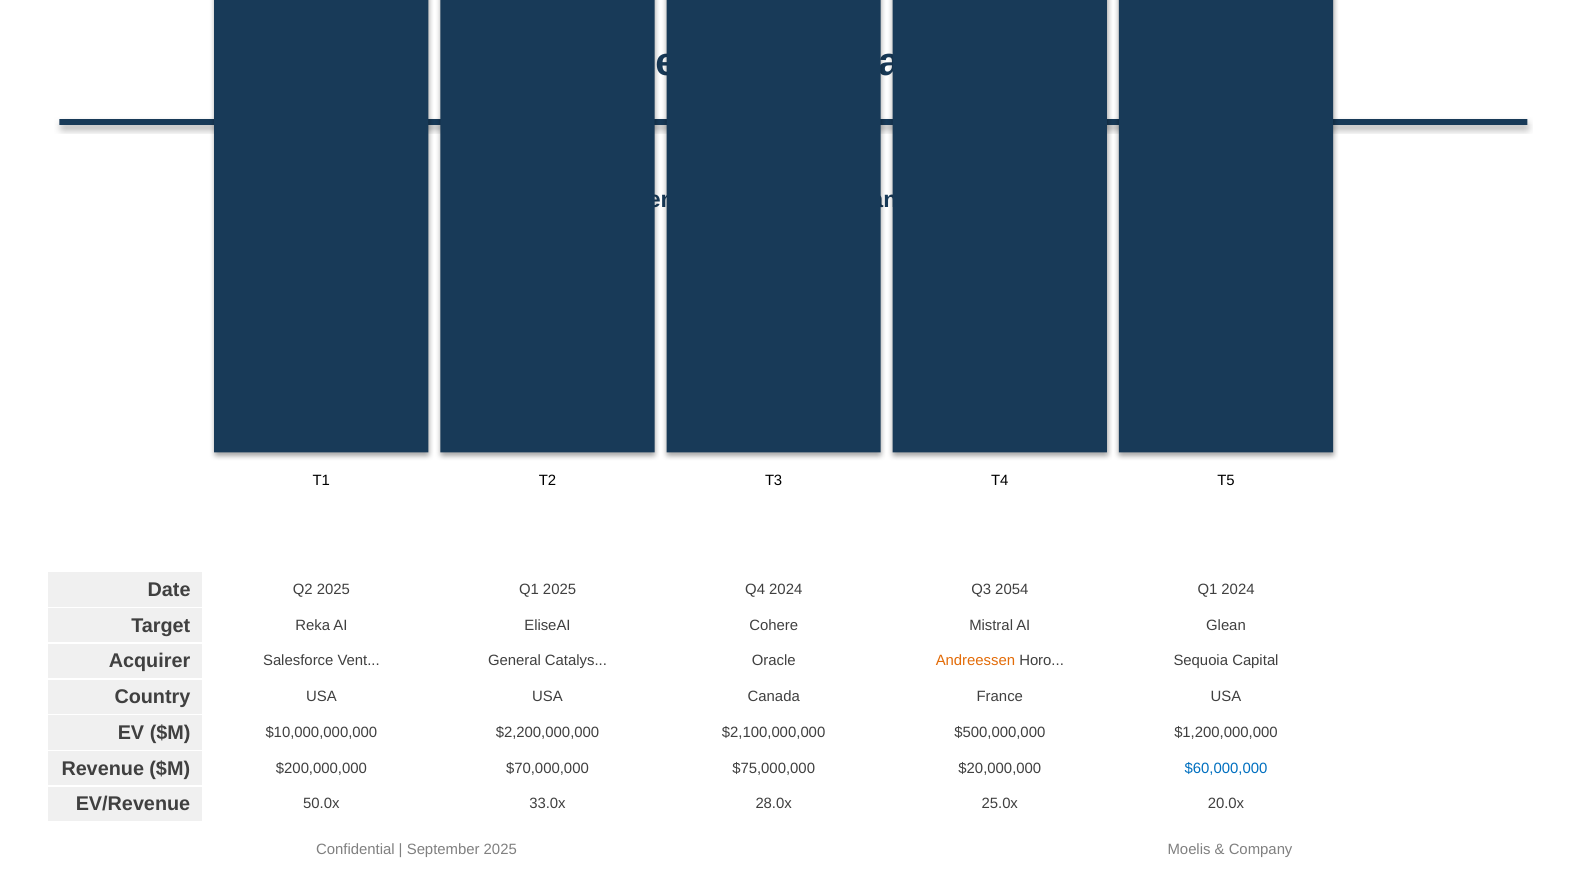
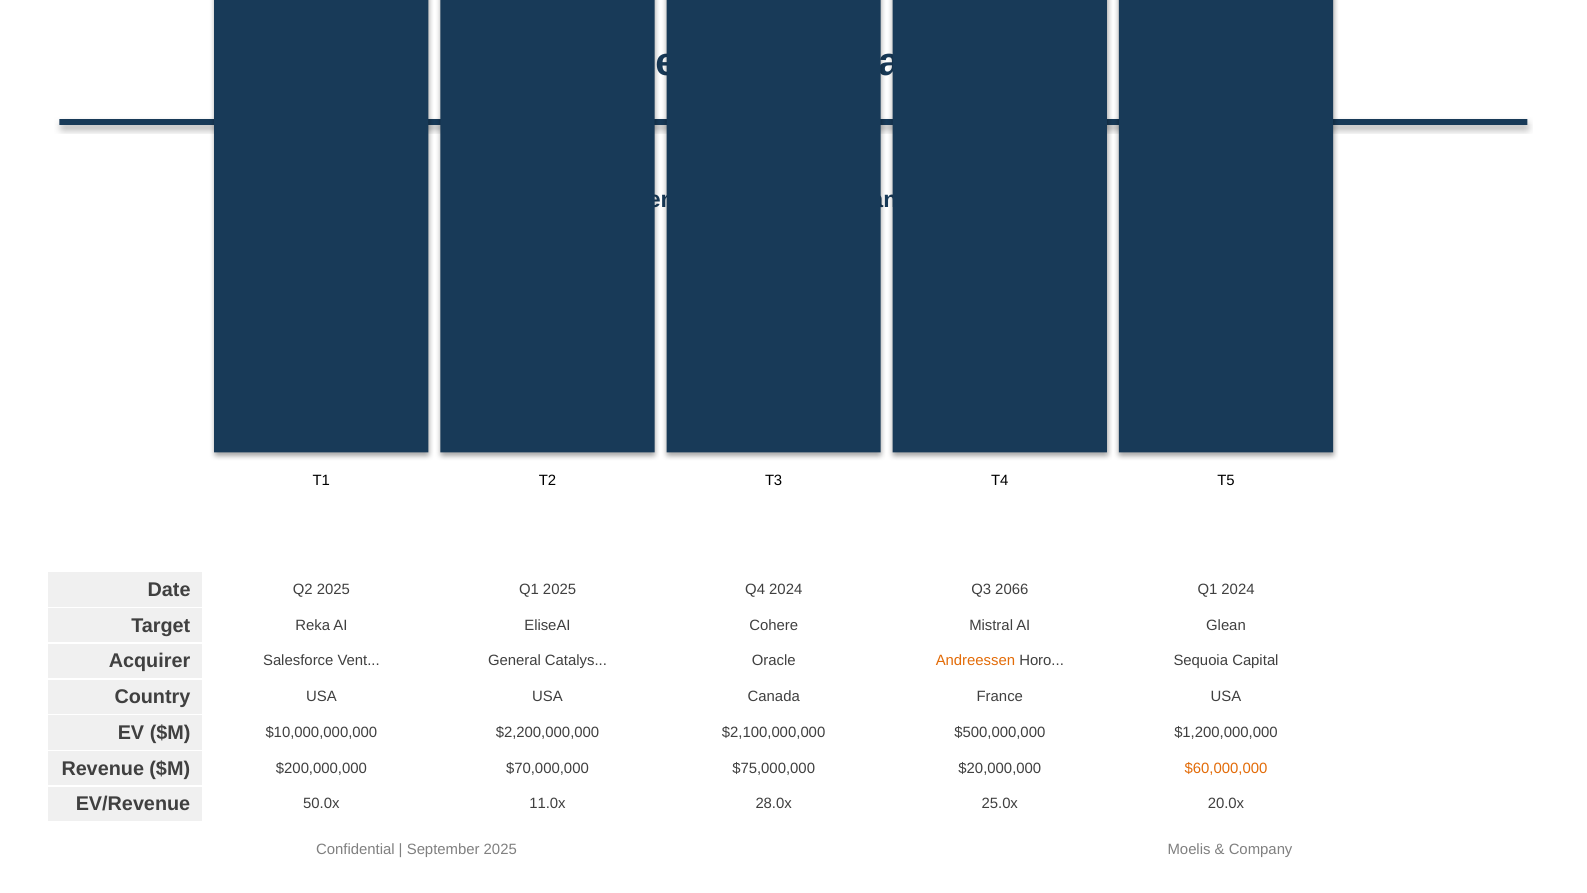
2054: 2054 -> 2066
$60,000,000 colour: blue -> orange
33.0x: 33.0x -> 11.0x
